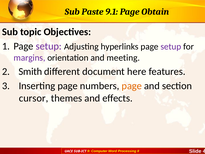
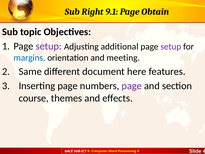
Paste: Paste -> Right
hyperlinks: hyperlinks -> additional
margins colour: purple -> blue
Smith: Smith -> Same
page at (132, 86) colour: orange -> purple
cursor: cursor -> course
